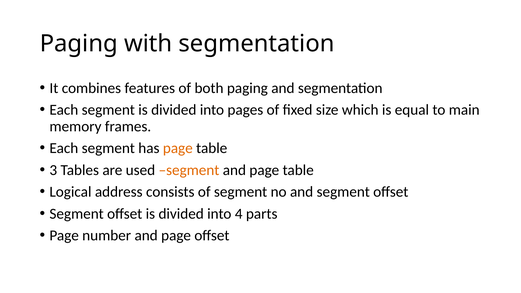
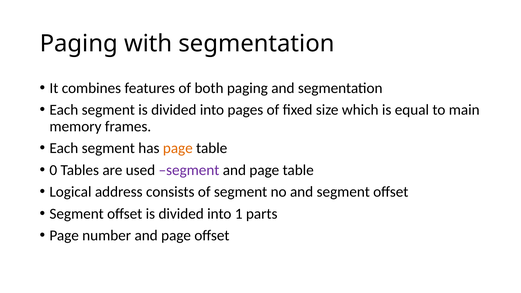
3: 3 -> 0
segment at (189, 170) colour: orange -> purple
4: 4 -> 1
